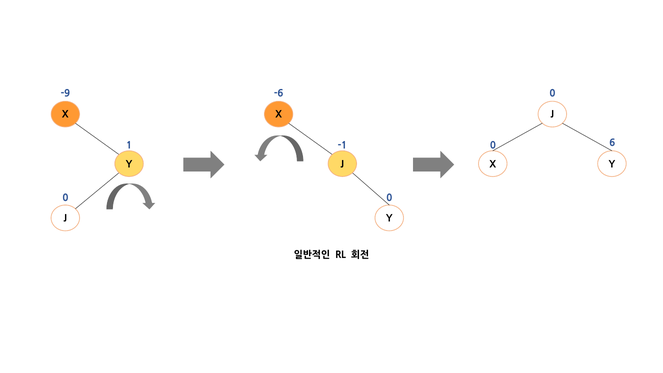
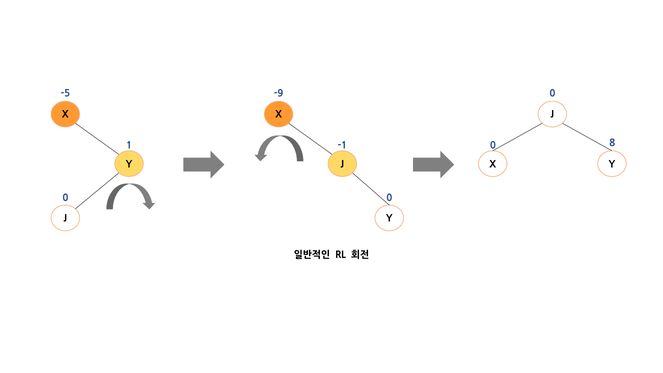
-9: -9 -> -5
-6: -6 -> -9
6: 6 -> 8
